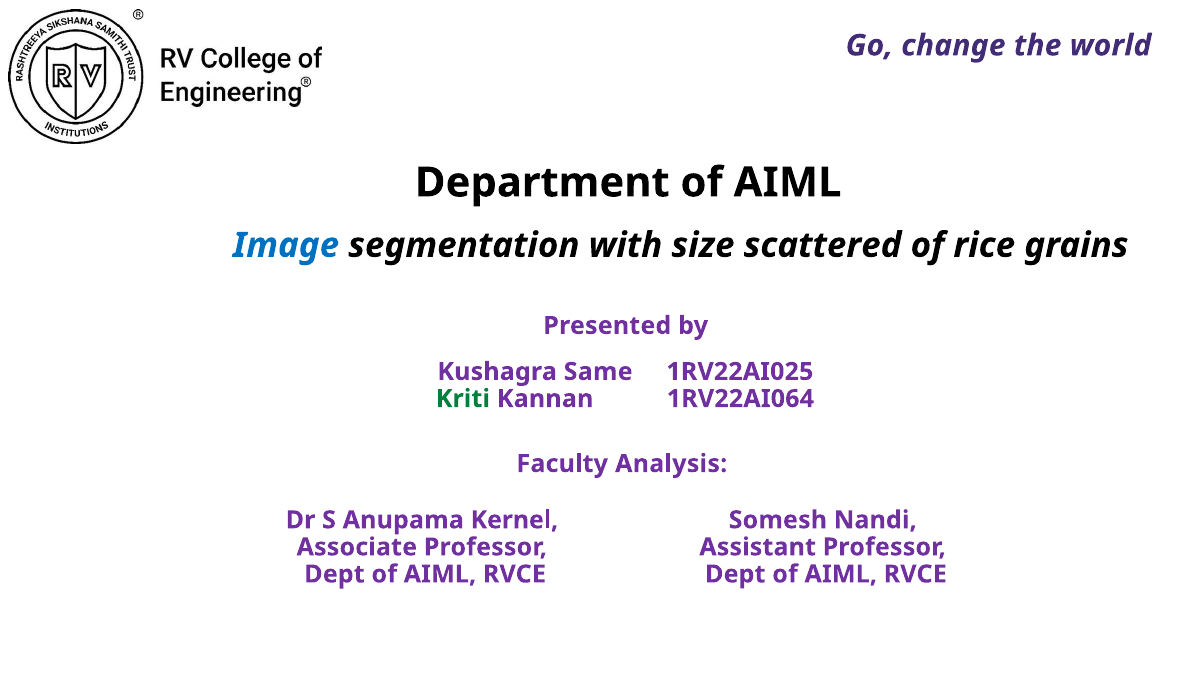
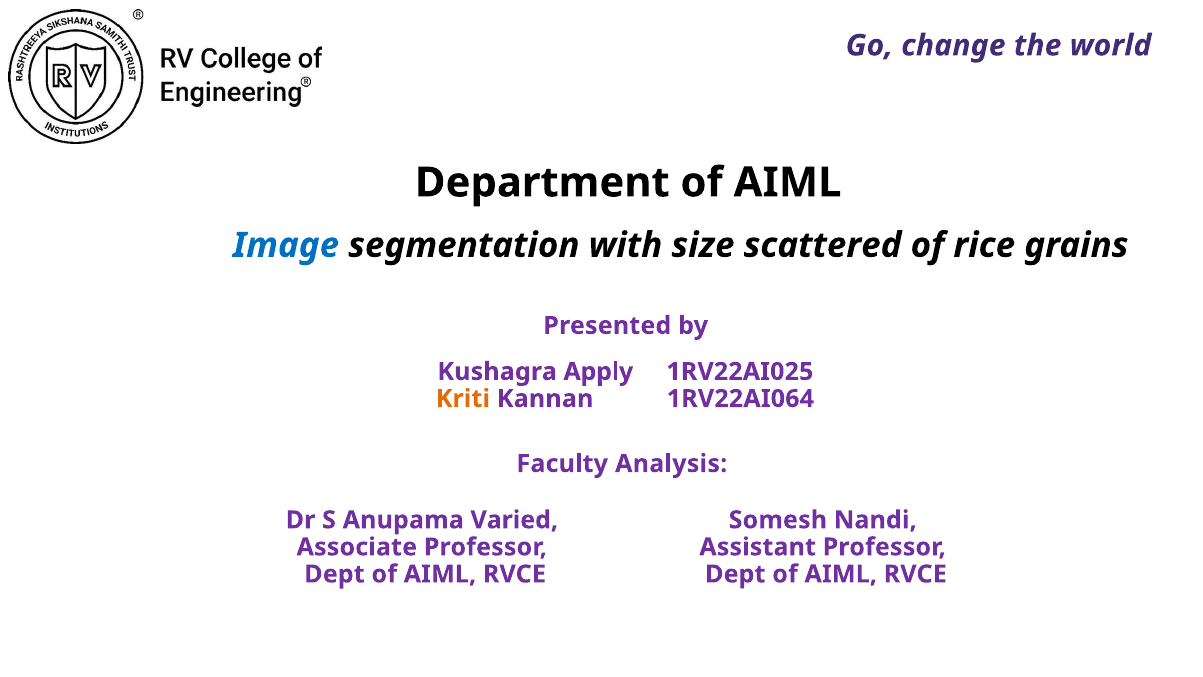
Same: Same -> Apply
Kriti colour: green -> orange
Kernel: Kernel -> Varied
